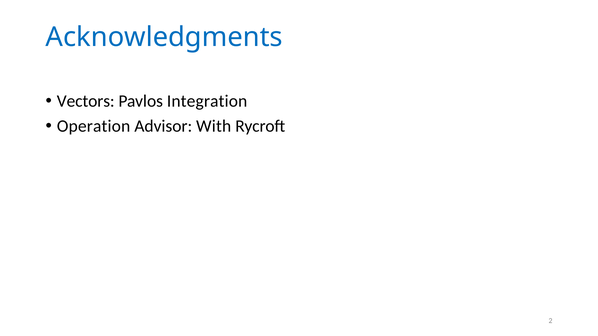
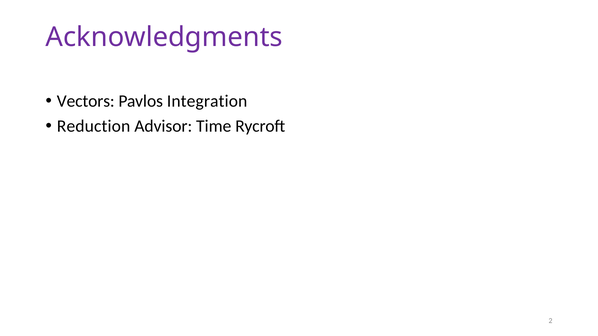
Acknowledgments colour: blue -> purple
Operation: Operation -> Reduction
With: With -> Time
